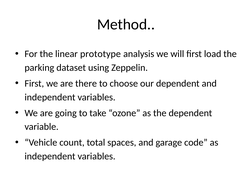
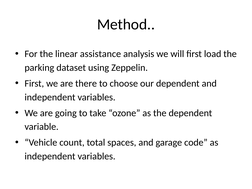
prototype: prototype -> assistance
